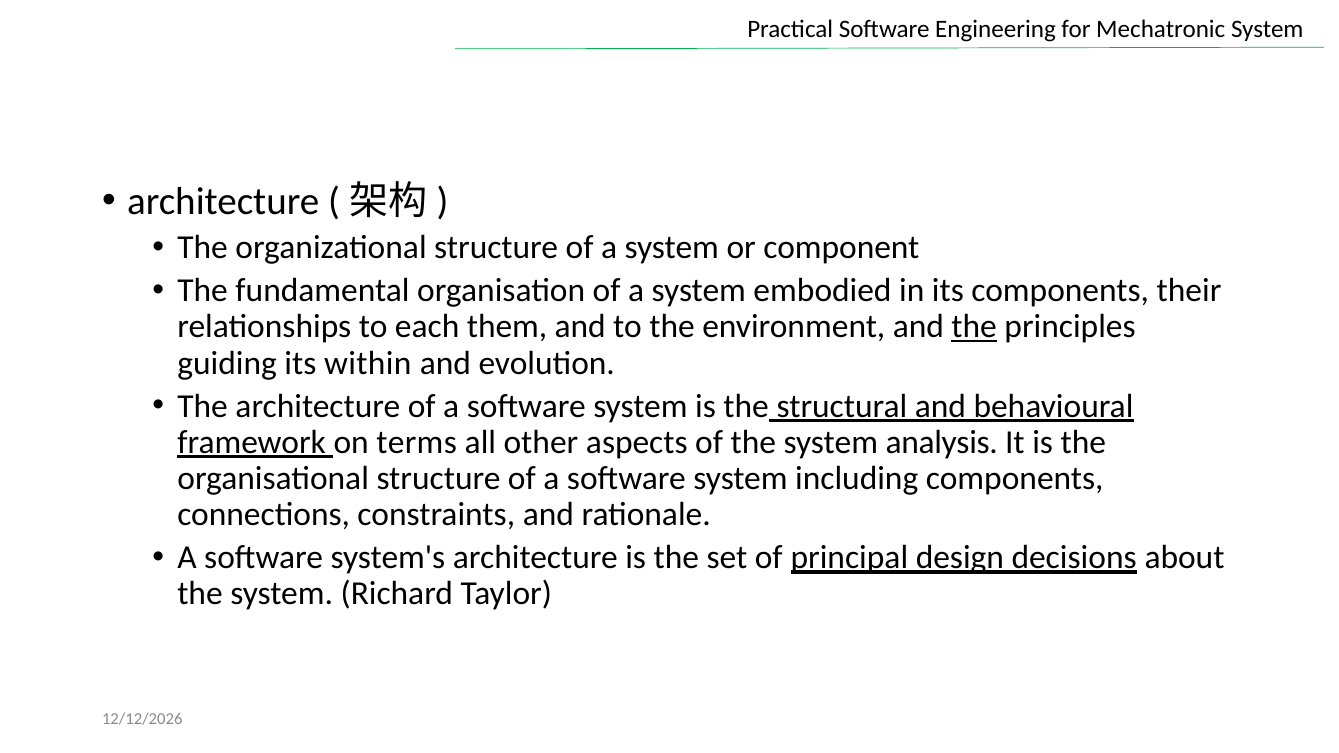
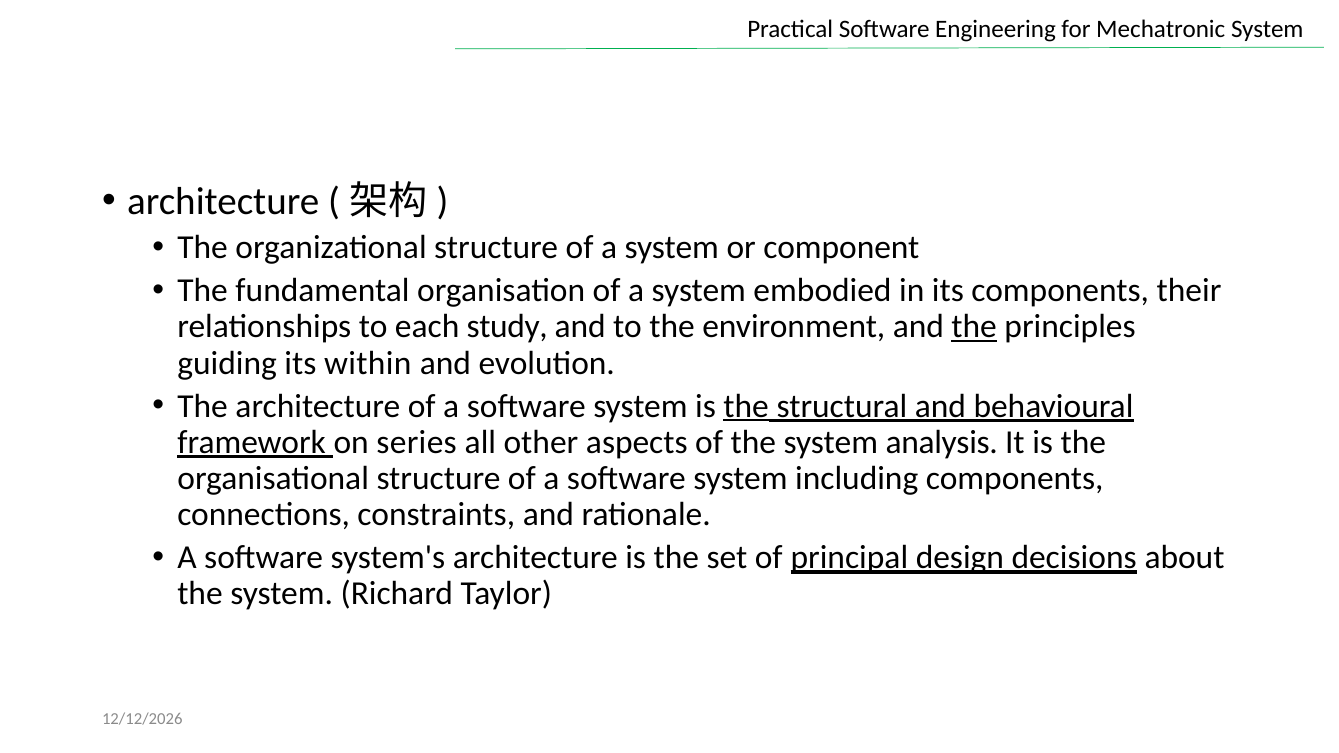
them: them -> study
the at (746, 406) underline: none -> present
terms: terms -> series
